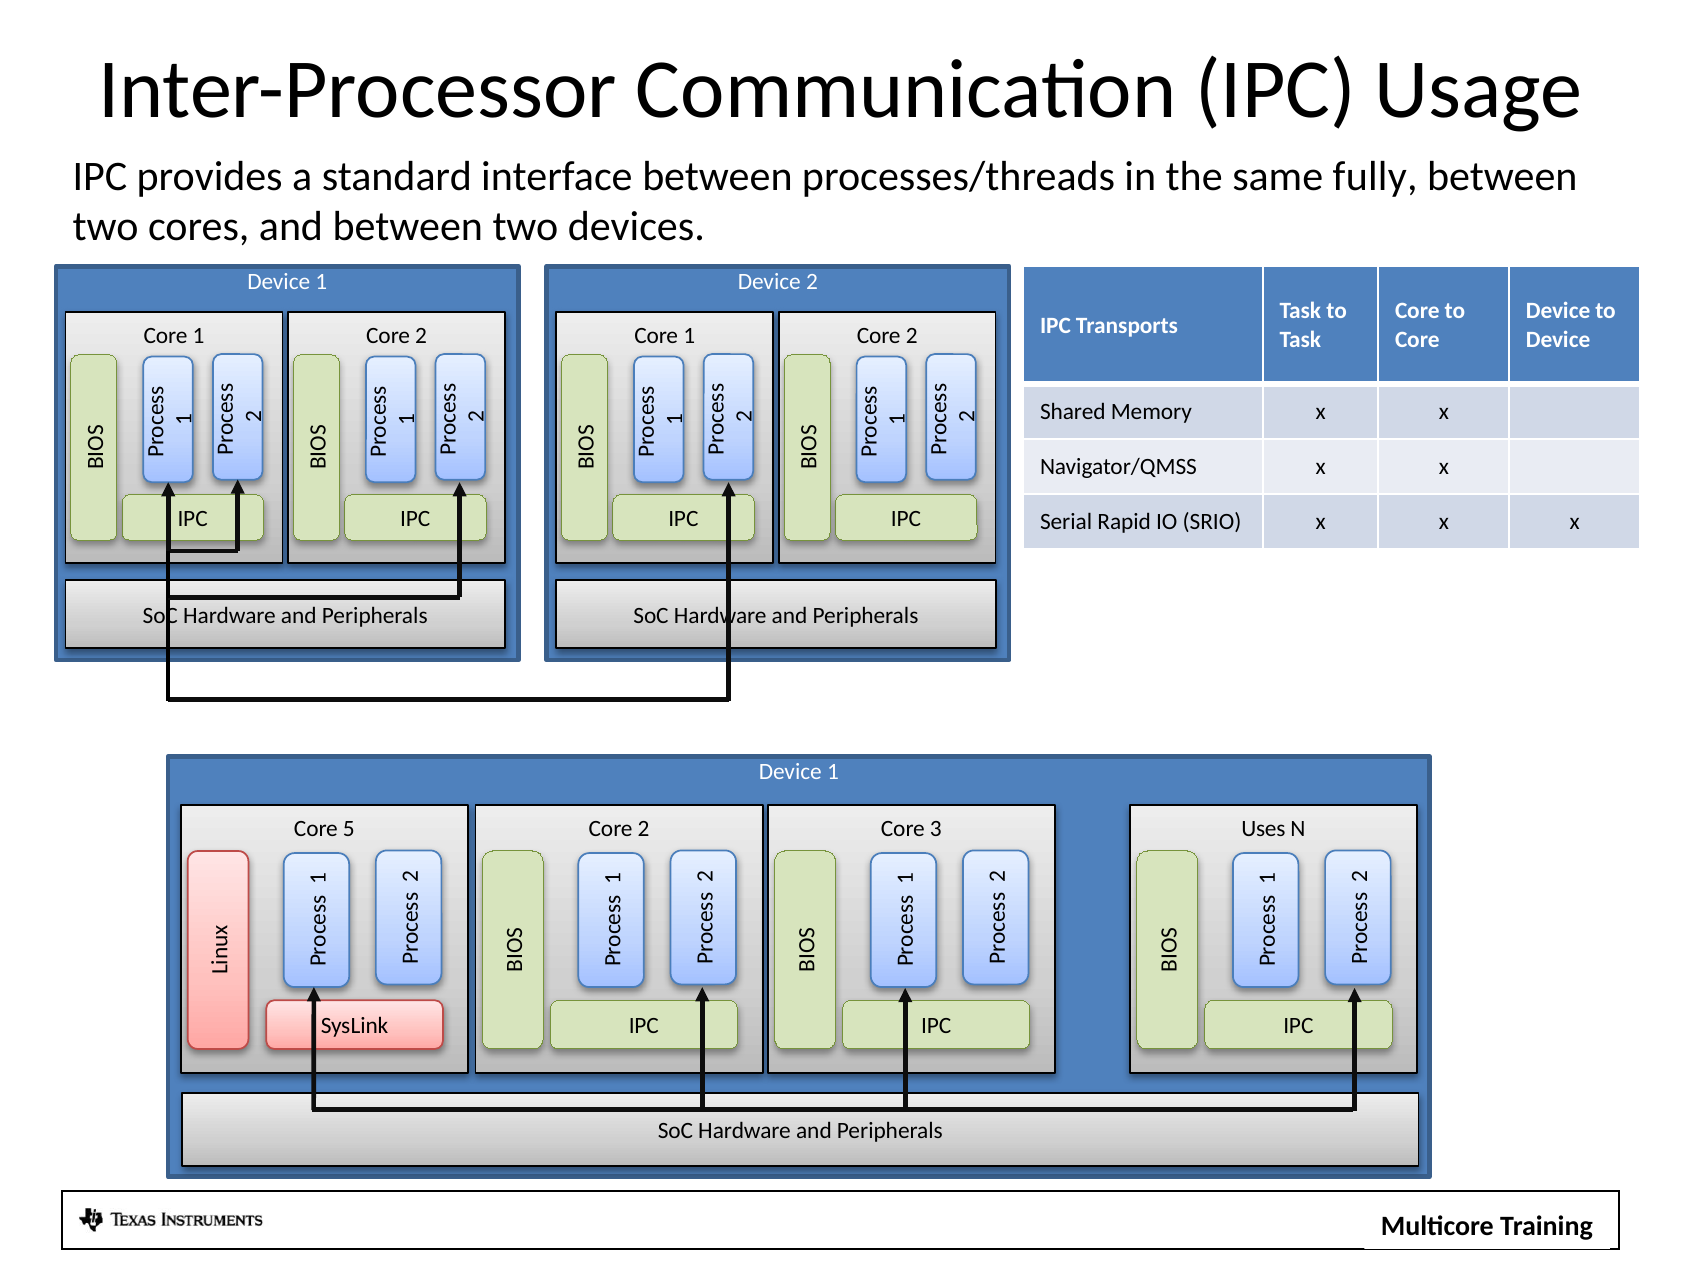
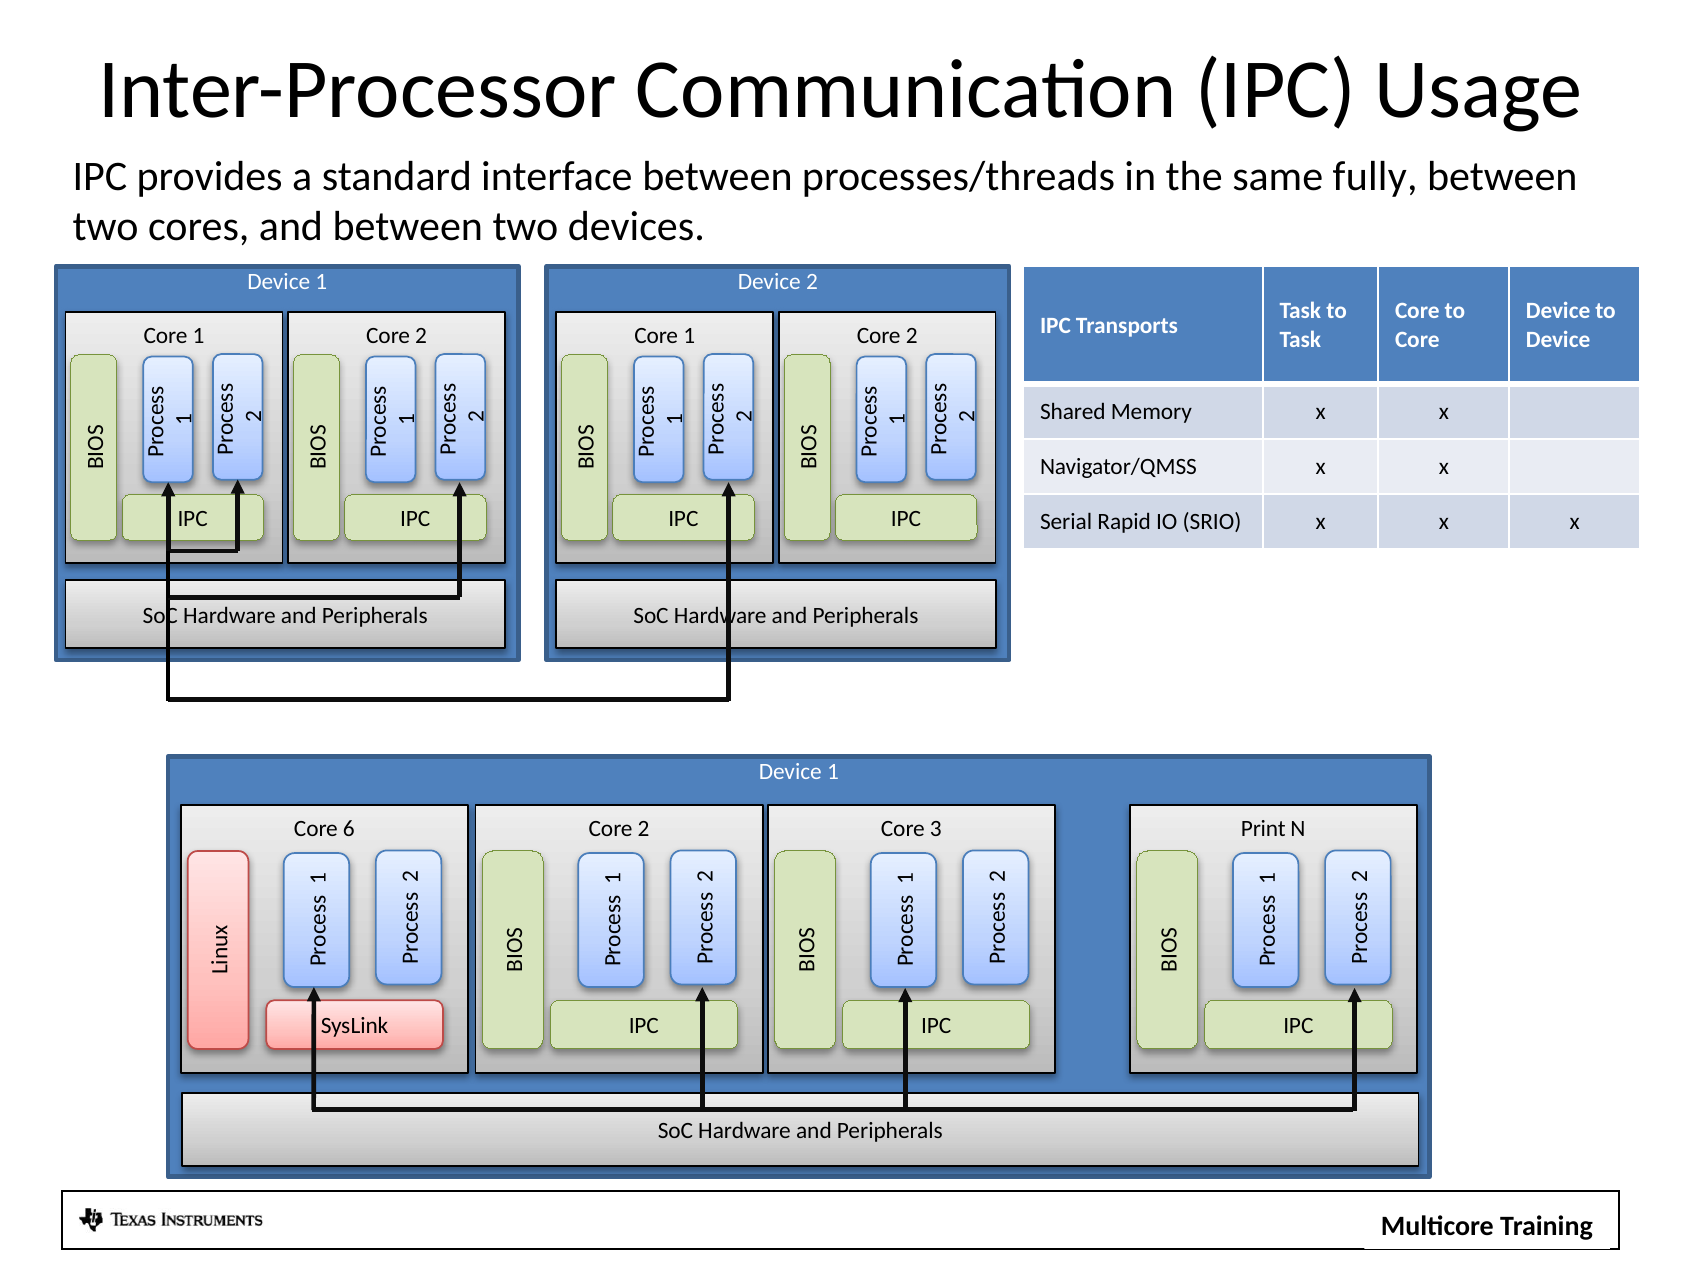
5: 5 -> 6
Uses: Uses -> Print
